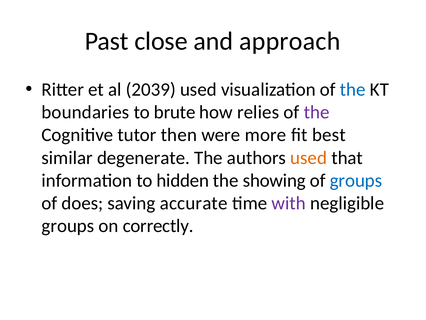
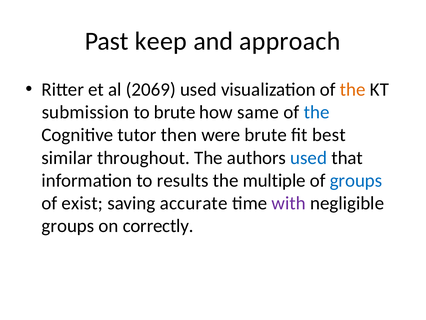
close: close -> keep
2039: 2039 -> 2069
the at (353, 89) colour: blue -> orange
boundaries: boundaries -> submission
relies: relies -> same
the at (317, 112) colour: purple -> blue
were more: more -> brute
degenerate: degenerate -> throughout
used at (309, 158) colour: orange -> blue
hidden: hidden -> results
showing: showing -> multiple
does: does -> exist
